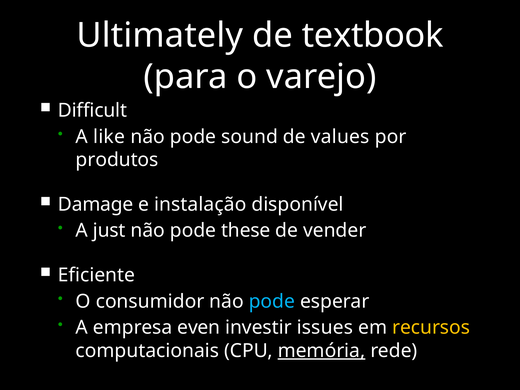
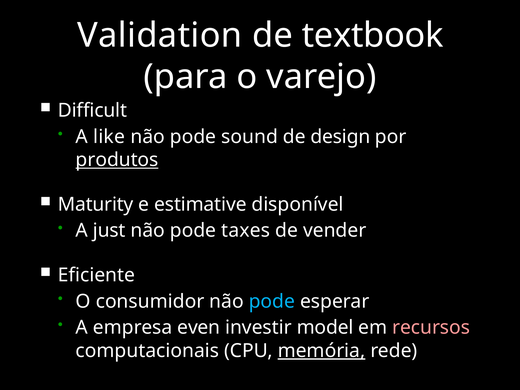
Ultimately: Ultimately -> Validation
values: values -> design
produtos underline: none -> present
Damage: Damage -> Maturity
instalação: instalação -> estimative
these: these -> taxes
issues: issues -> model
recursos colour: yellow -> pink
